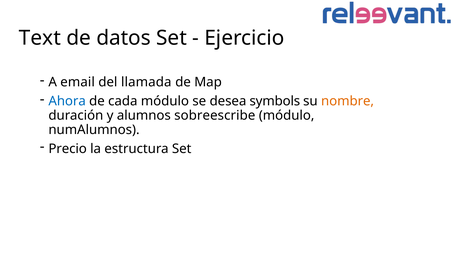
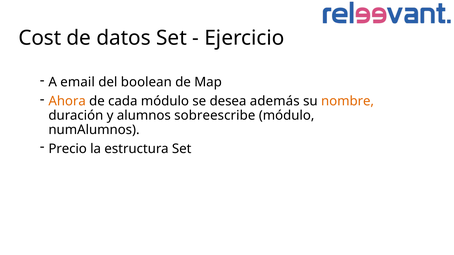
Text: Text -> Cost
llamada: llamada -> boolean
Ahora colour: blue -> orange
symbols: symbols -> además
